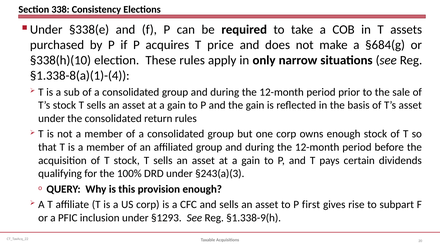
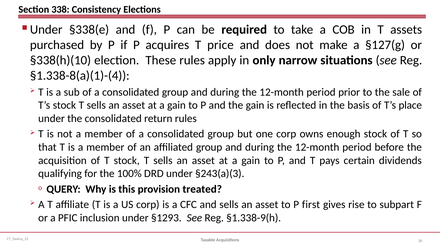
§684(g: §684(g -> §127(g
T’s asset: asset -> place
provision enough: enough -> treated
